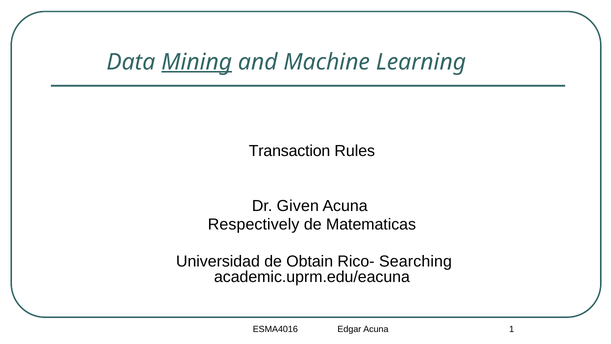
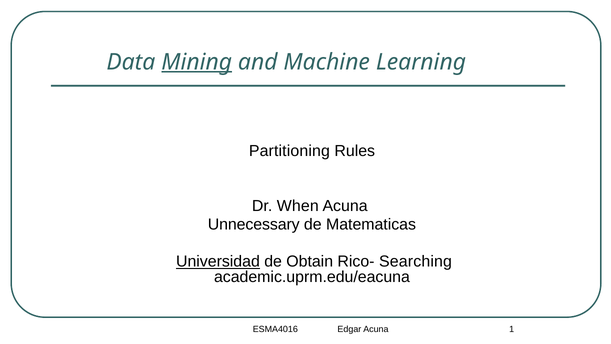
Transaction: Transaction -> Partitioning
Given: Given -> When
Respectively: Respectively -> Unnecessary
Universidad underline: none -> present
